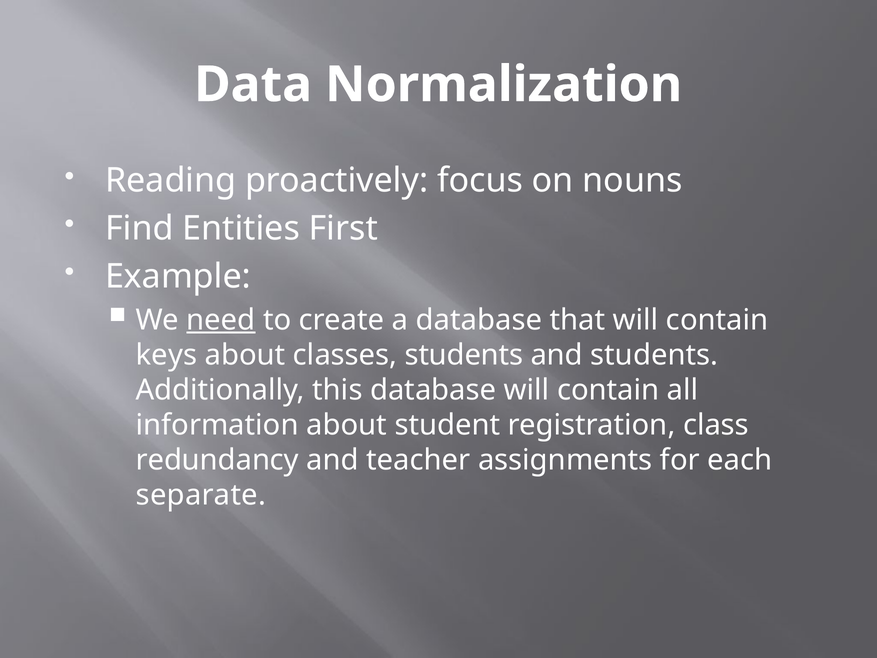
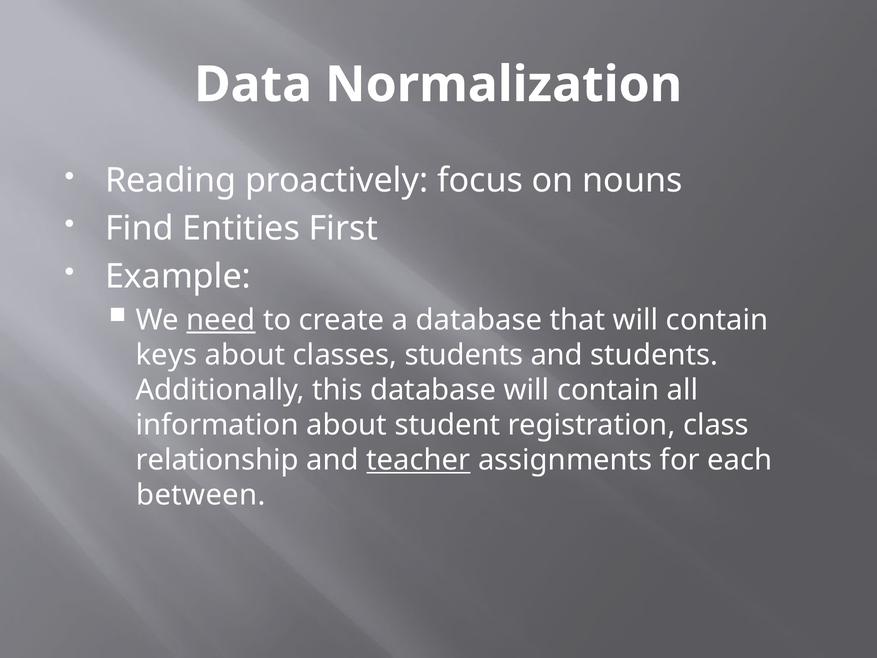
redundancy: redundancy -> relationship
teacher underline: none -> present
separate: separate -> between
